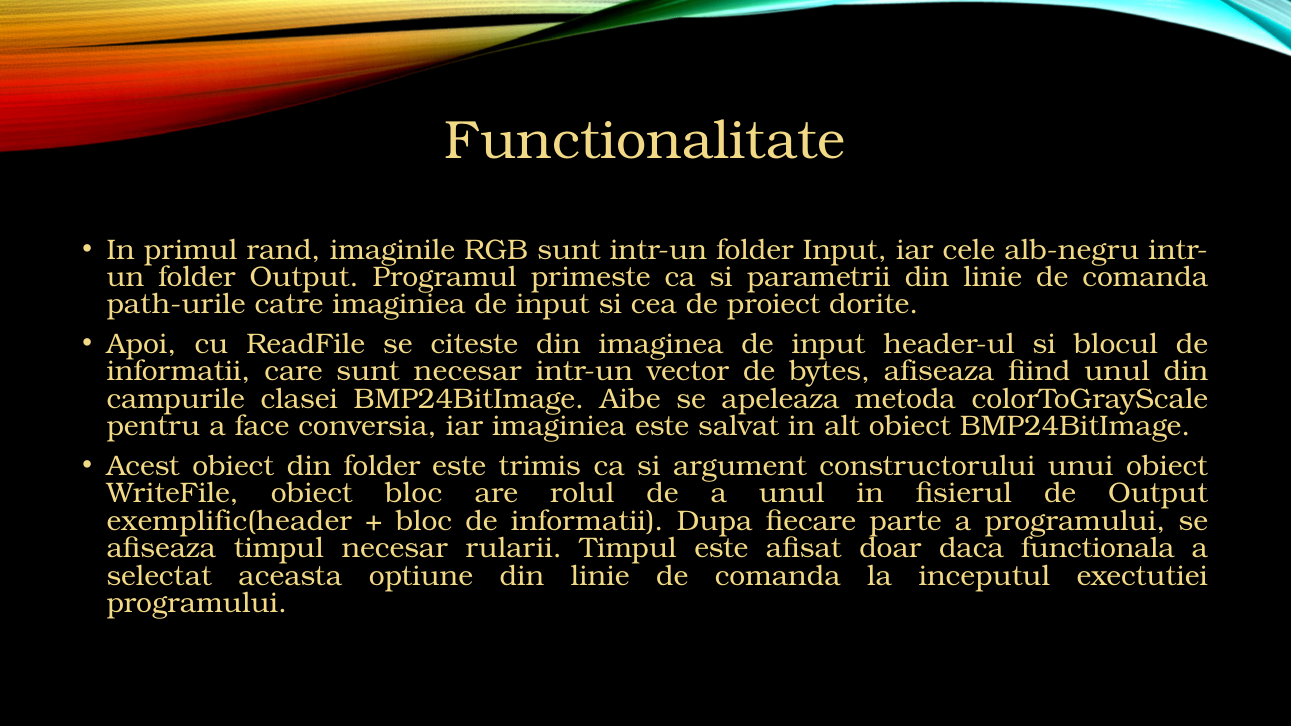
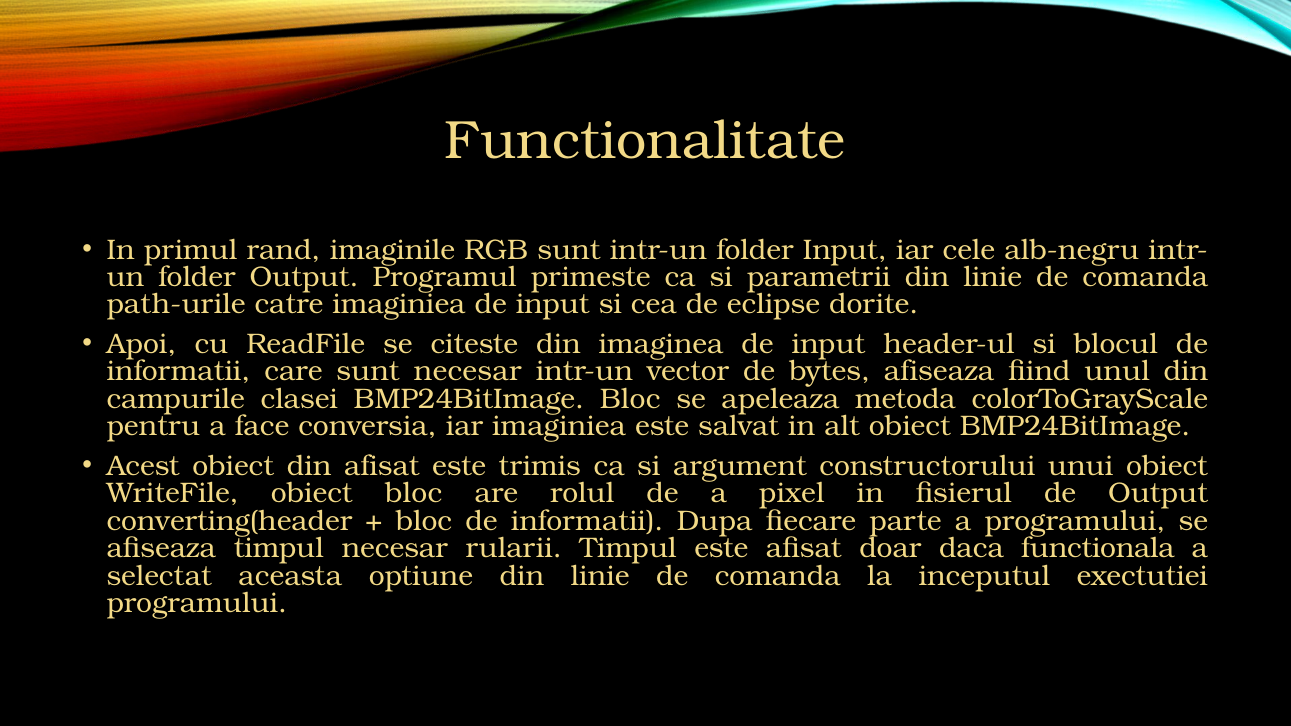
proiect: proiect -> eclipse
BMP24BitImage Aibe: Aibe -> Bloc
din folder: folder -> afisat
a unul: unul -> pixel
exemplific(header: exemplific(header -> converting(header
